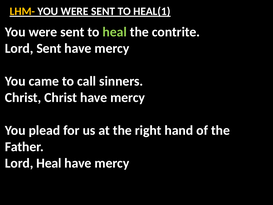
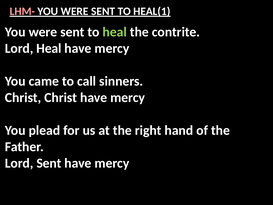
LHM- colour: yellow -> pink
Lord Sent: Sent -> Heal
Lord Heal: Heal -> Sent
